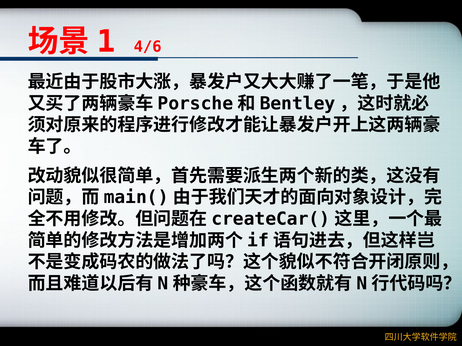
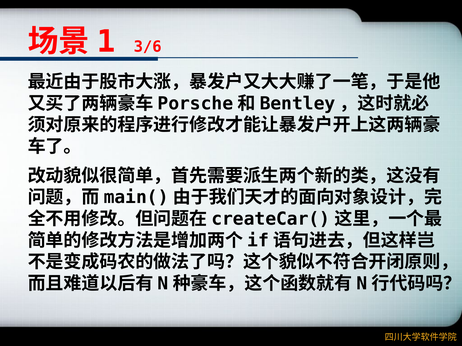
4/6: 4/6 -> 3/6
